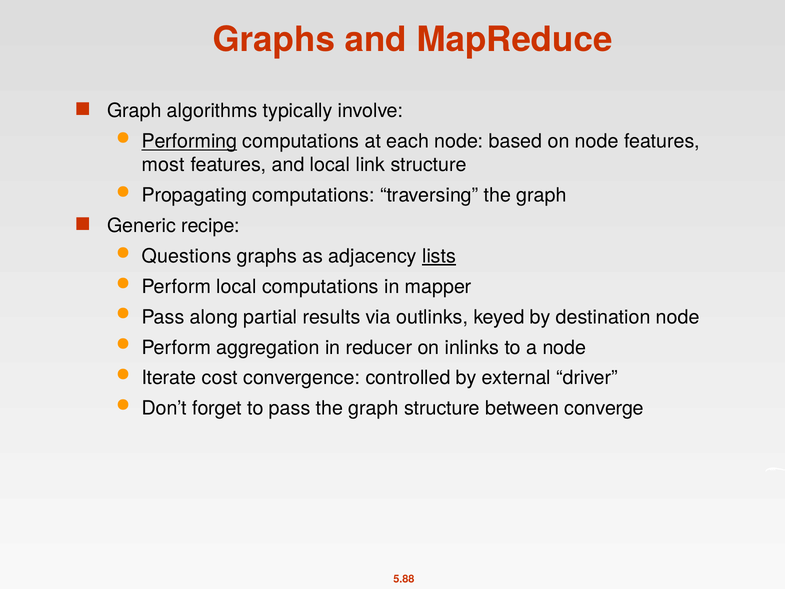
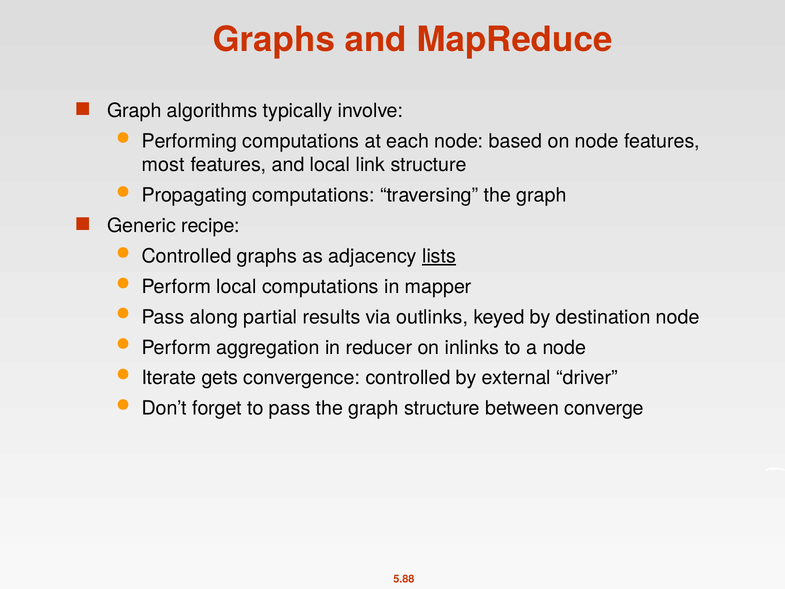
Performing underline: present -> none
Questions at (186, 256): Questions -> Controlled
cost: cost -> gets
